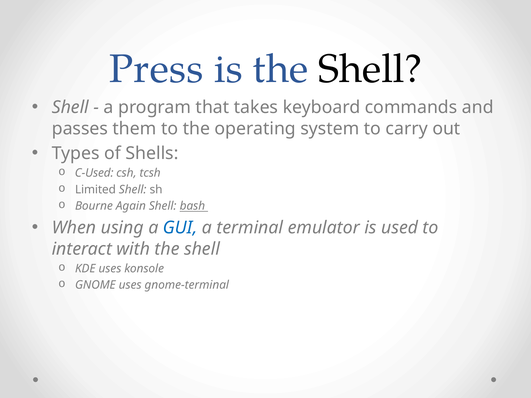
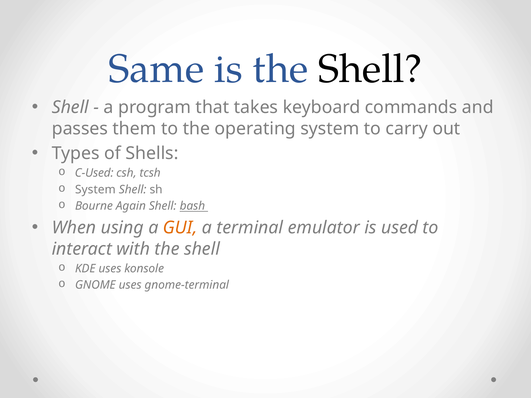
Press: Press -> Same
Limited at (95, 190): Limited -> System
GUI colour: blue -> orange
